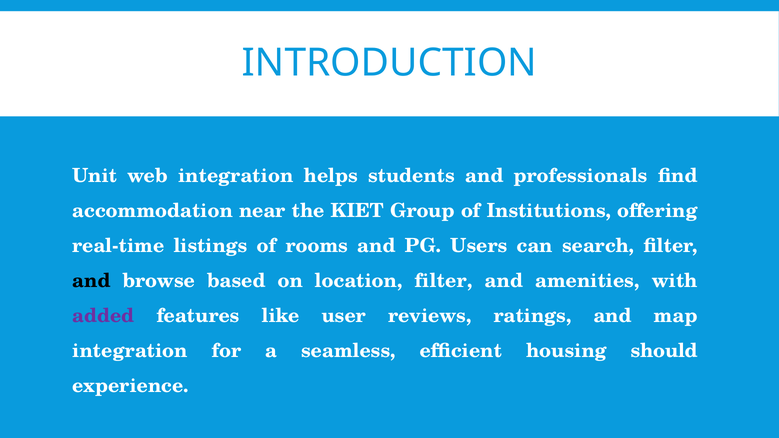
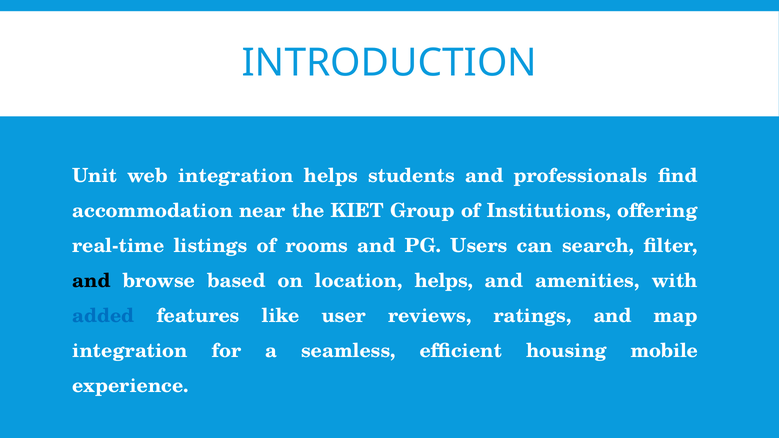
location filter: filter -> helps
added colour: purple -> blue
should: should -> mobile
